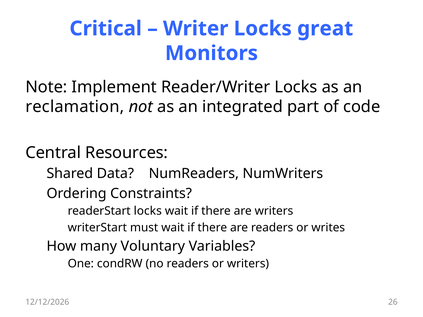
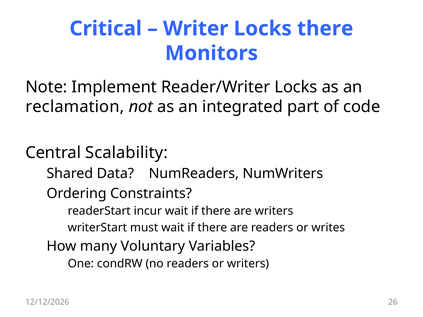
Locks great: great -> there
Resources: Resources -> Scalability
readerStart locks: locks -> incur
